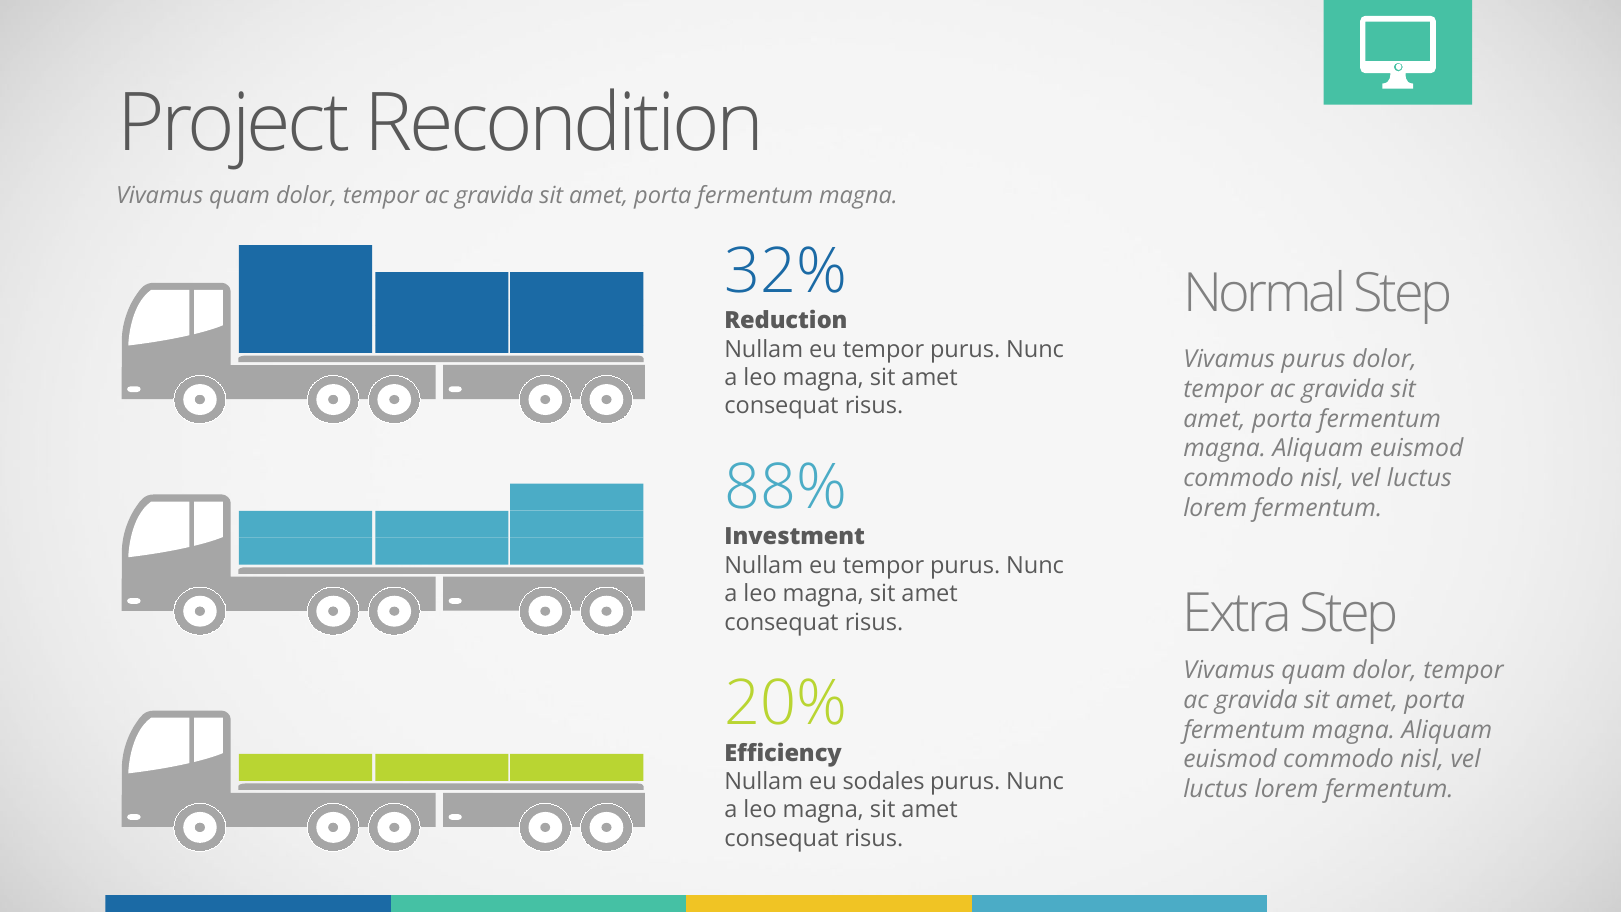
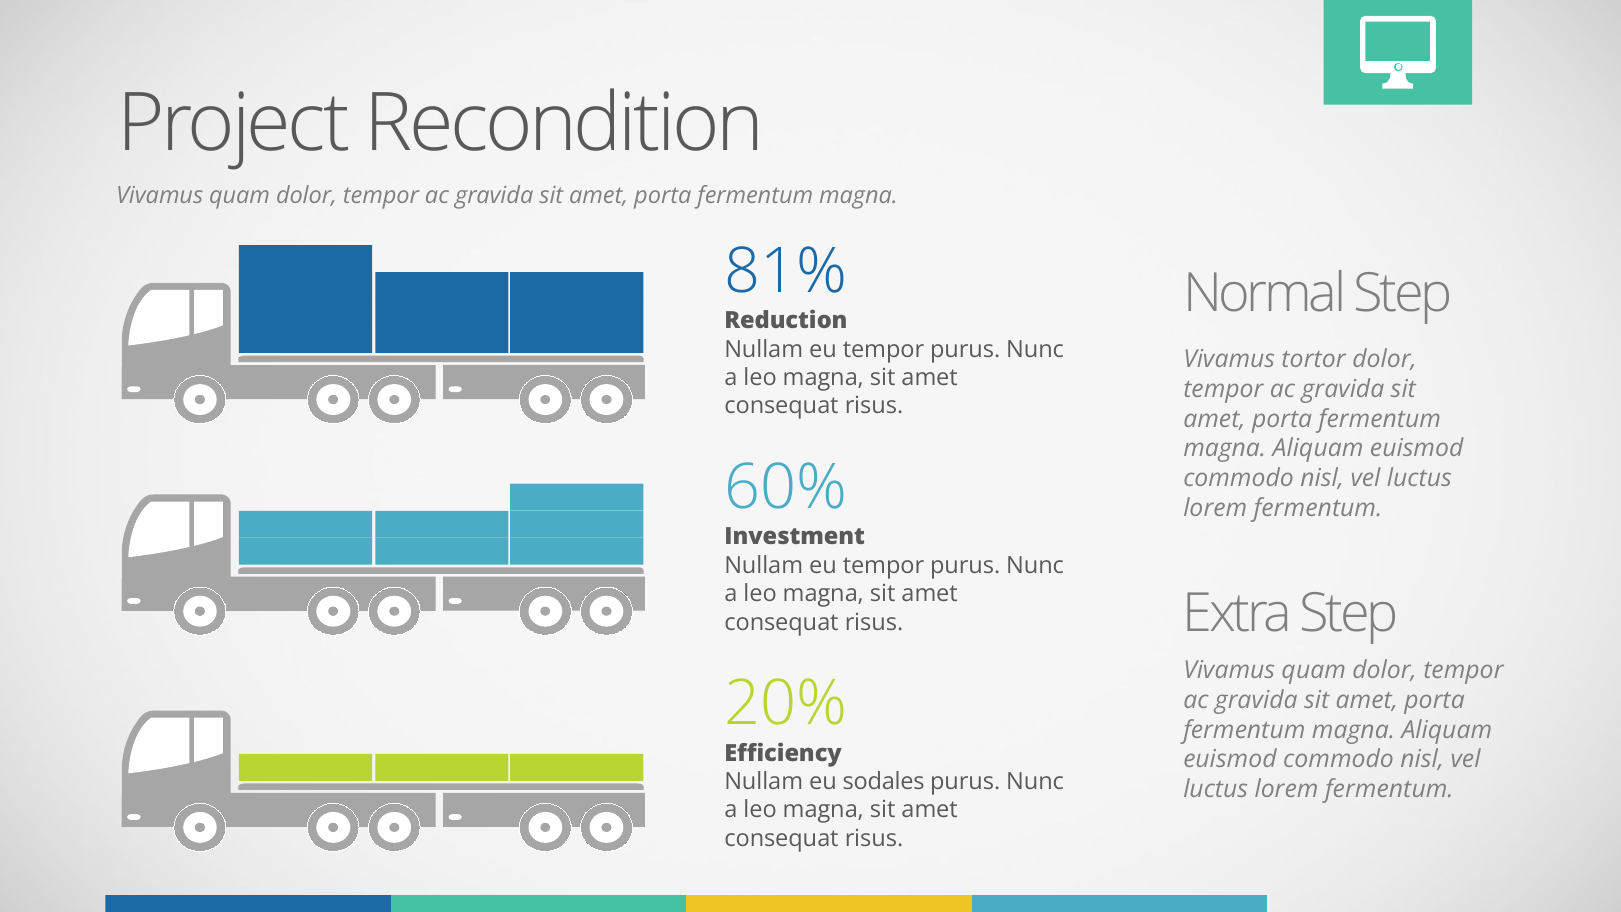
32%: 32% -> 81%
Vivamus purus: purus -> tortor
88%: 88% -> 60%
